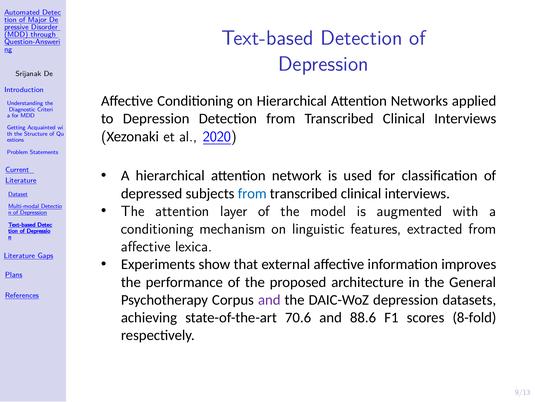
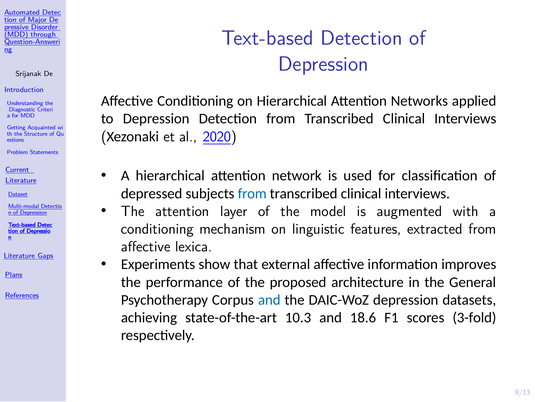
and at (269, 300) colour: purple -> blue
70.6: 70.6 -> 10.3
88.6: 88.6 -> 18.6
8-fold: 8-fold -> 3-fold
